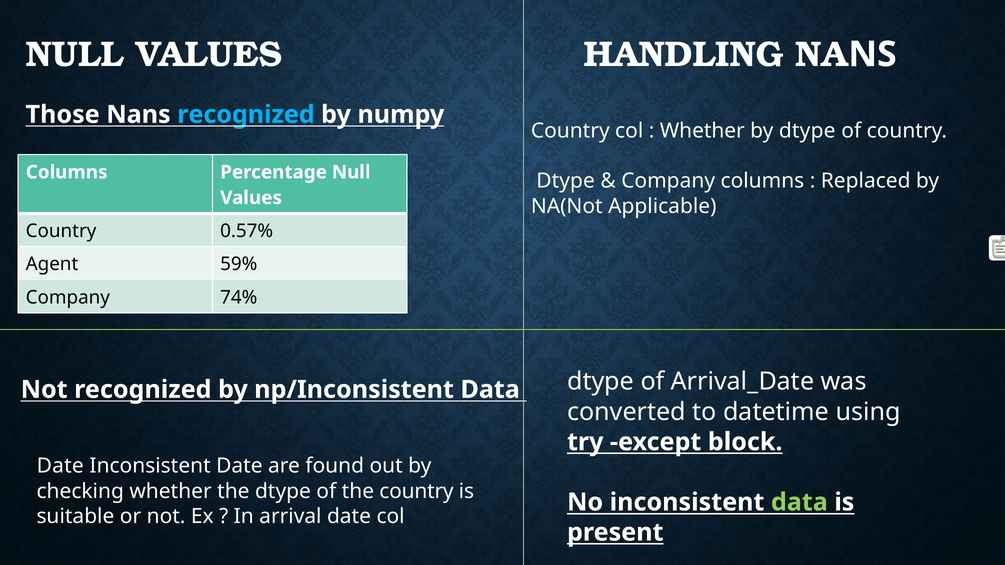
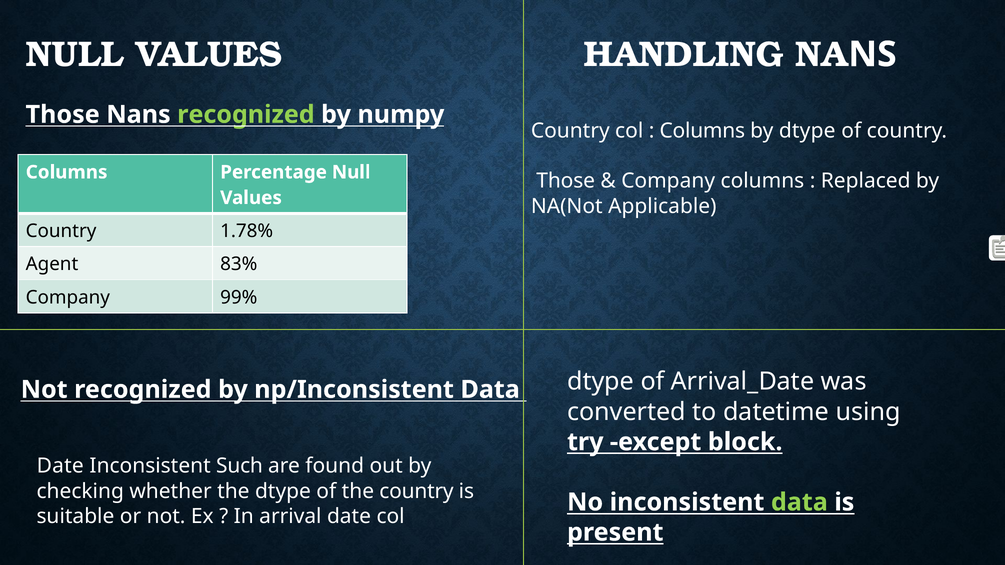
recognized at (246, 115) colour: light blue -> light green
Whether at (702, 131): Whether -> Columns
Dtype at (566, 181): Dtype -> Those
0.57%: 0.57% -> 1.78%
59%: 59% -> 83%
74%: 74% -> 99%
Inconsistent Date: Date -> Such
